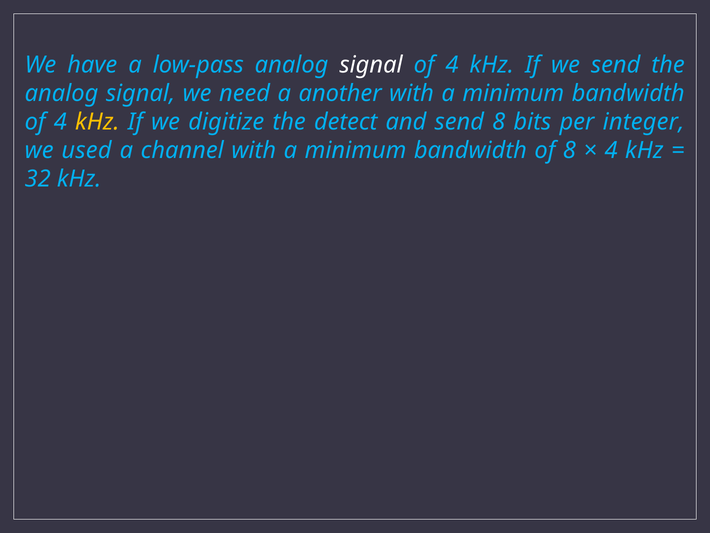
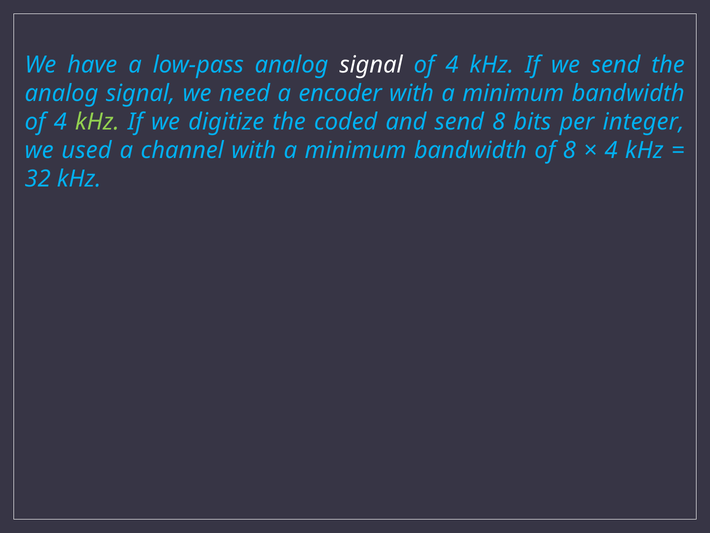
another: another -> encoder
kHz at (97, 122) colour: yellow -> light green
detect: detect -> coded
